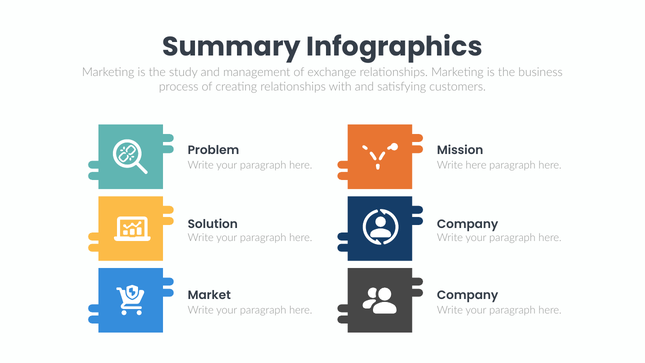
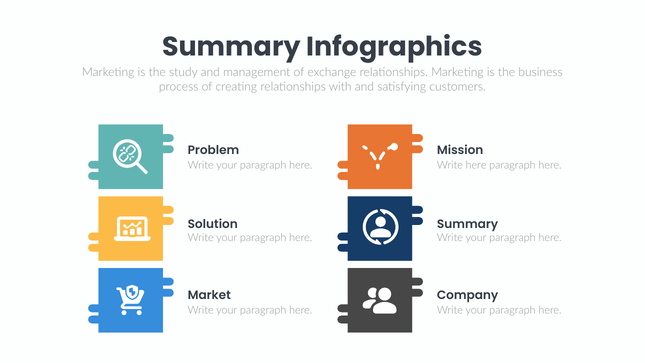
Company at (468, 224): Company -> Summary
